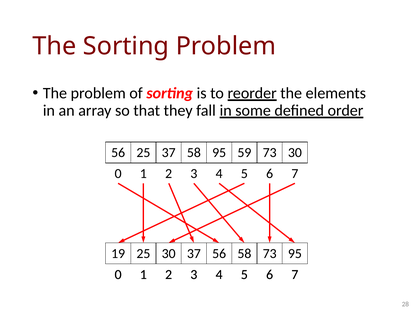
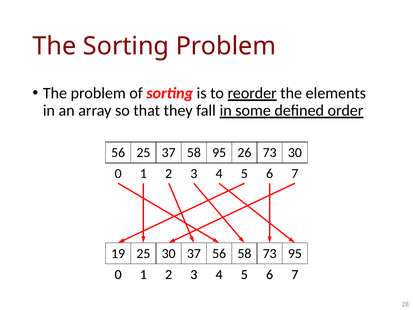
59: 59 -> 26
